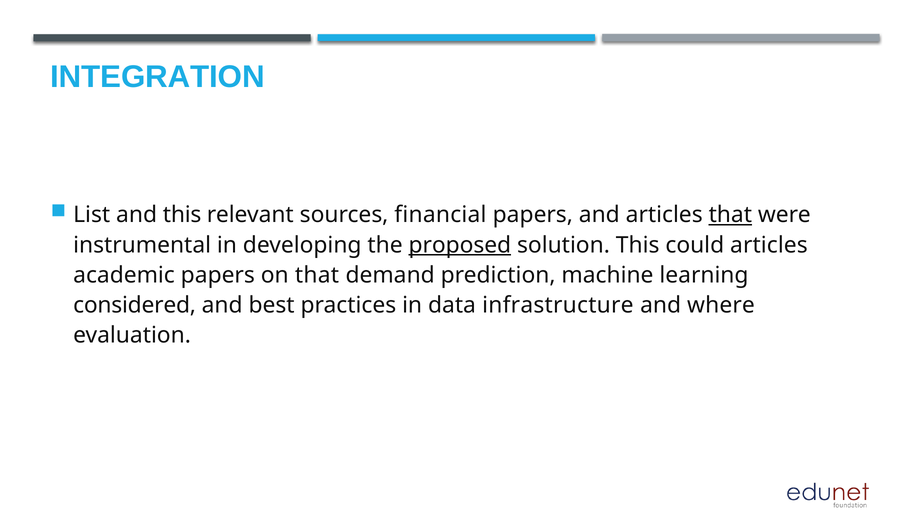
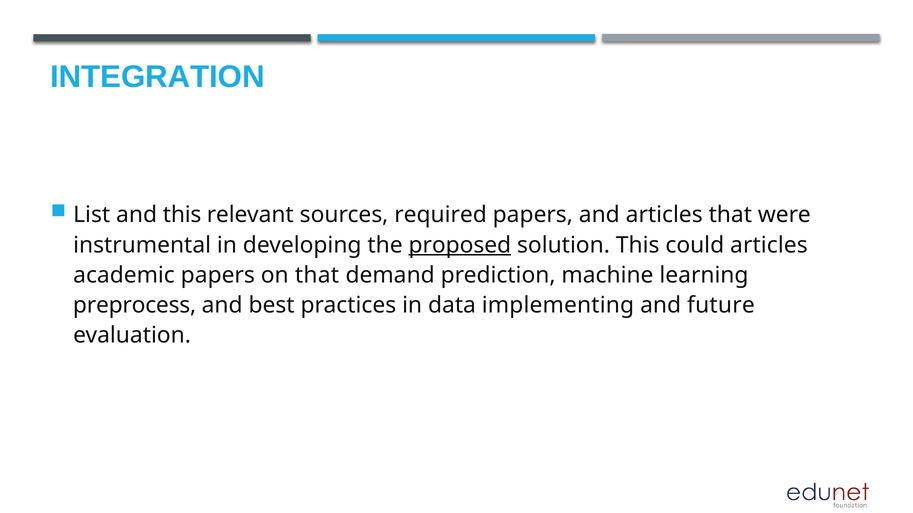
financial: financial -> required
that at (730, 215) underline: present -> none
considered: considered -> preprocess
infrastructure: infrastructure -> implementing
where: where -> future
